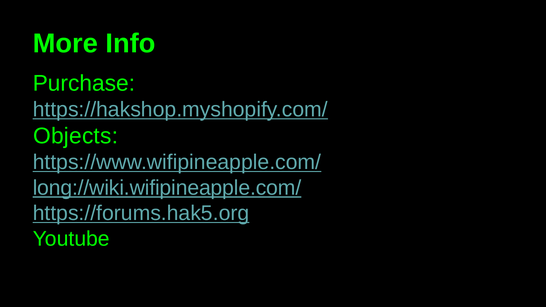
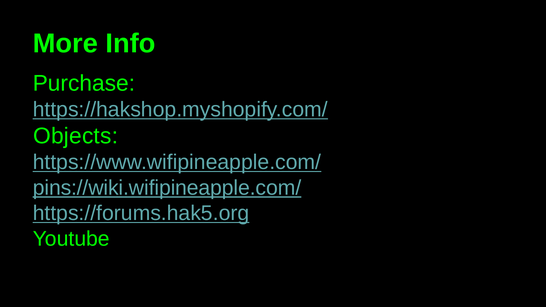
long://wiki.wifipineapple.com/: long://wiki.wifipineapple.com/ -> pins://wiki.wifipineapple.com/
